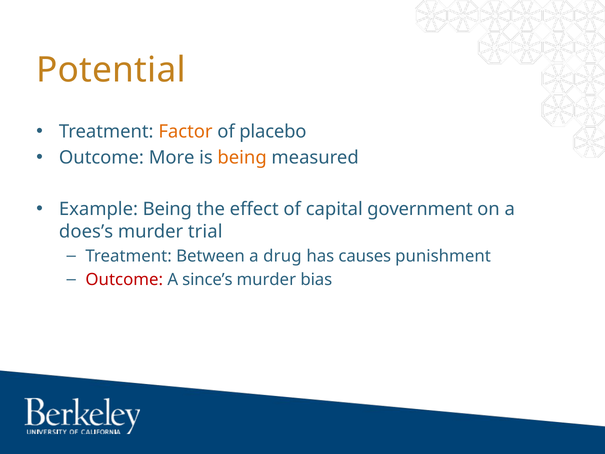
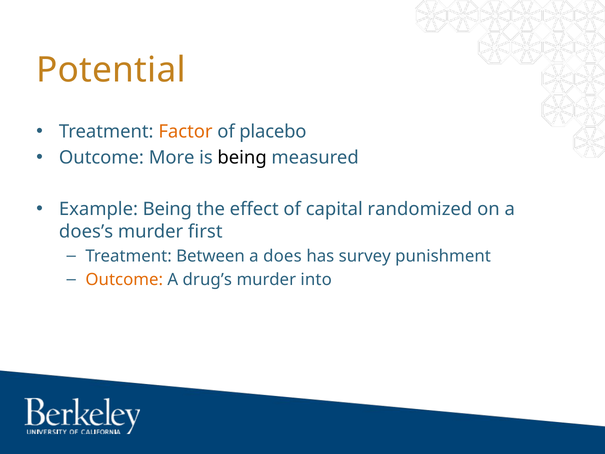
being at (242, 158) colour: orange -> black
government: government -> randomized
trial: trial -> first
drug: drug -> does
causes: causes -> survey
Outcome at (124, 279) colour: red -> orange
since’s: since’s -> drug’s
bias: bias -> into
